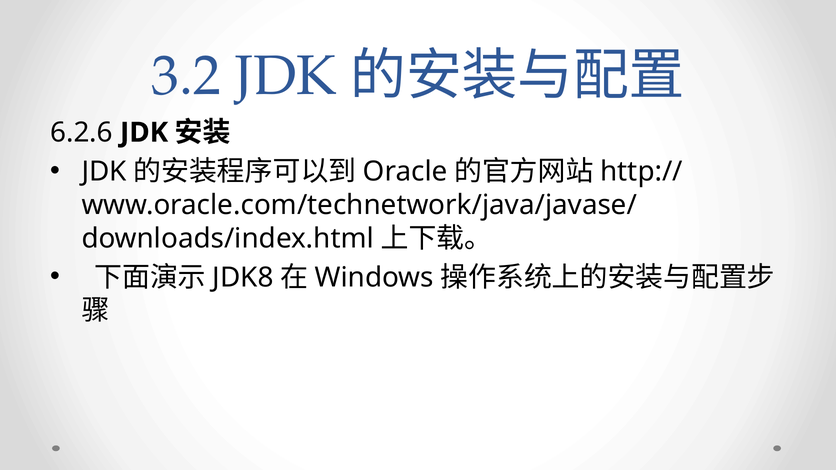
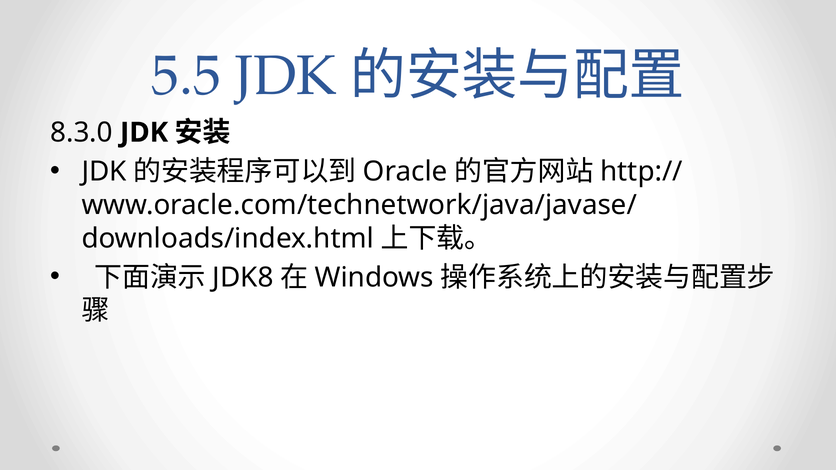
3.2: 3.2 -> 5.5
6.2.6: 6.2.6 -> 8.3.0
